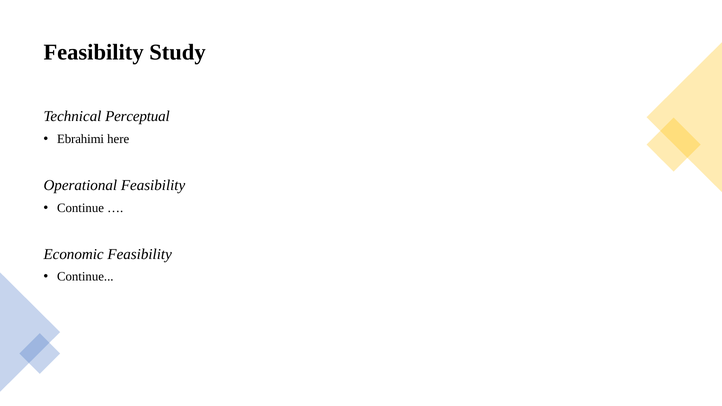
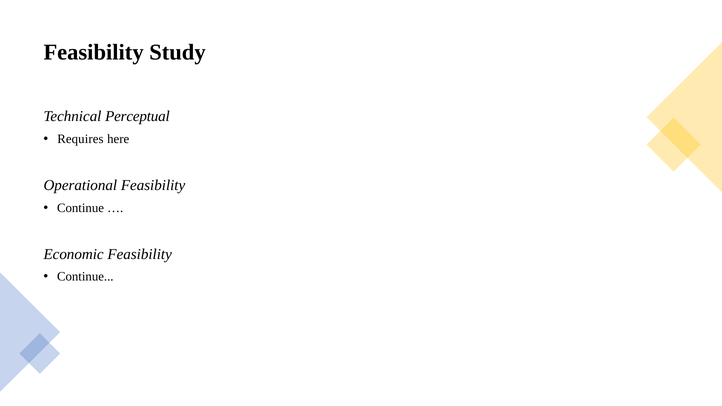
Ebrahimi: Ebrahimi -> Requires
